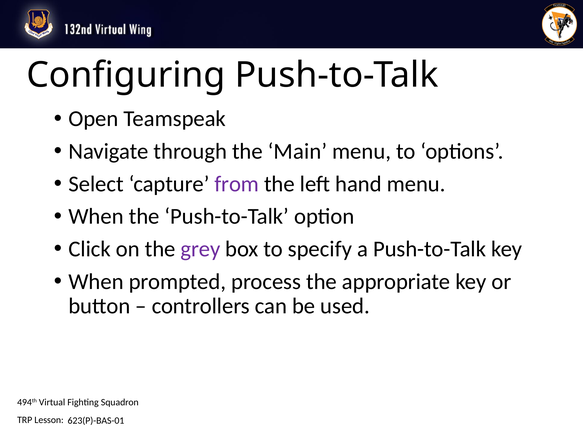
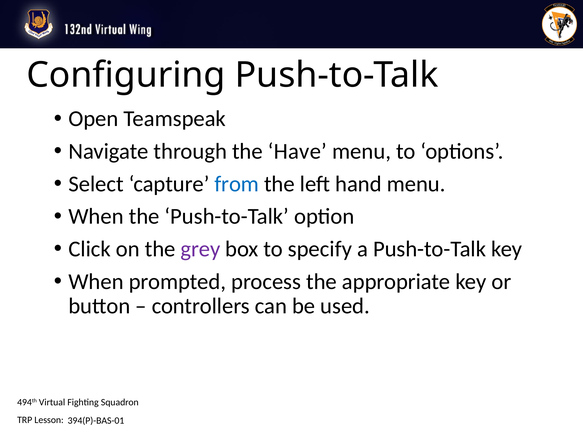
Main: Main -> Have
from colour: purple -> blue
623(P)-BAS-01: 623(P)-BAS-01 -> 394(P)-BAS-01
